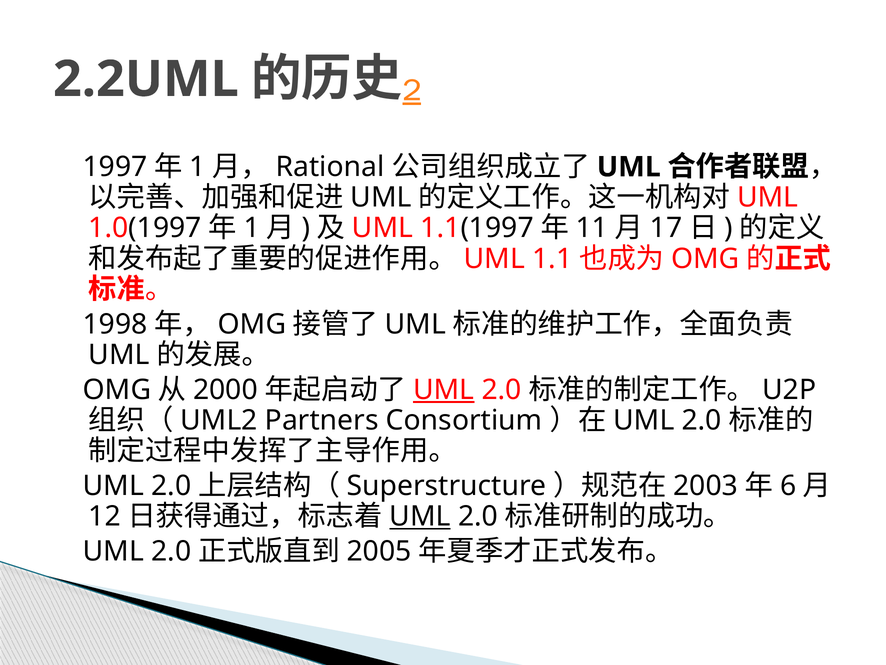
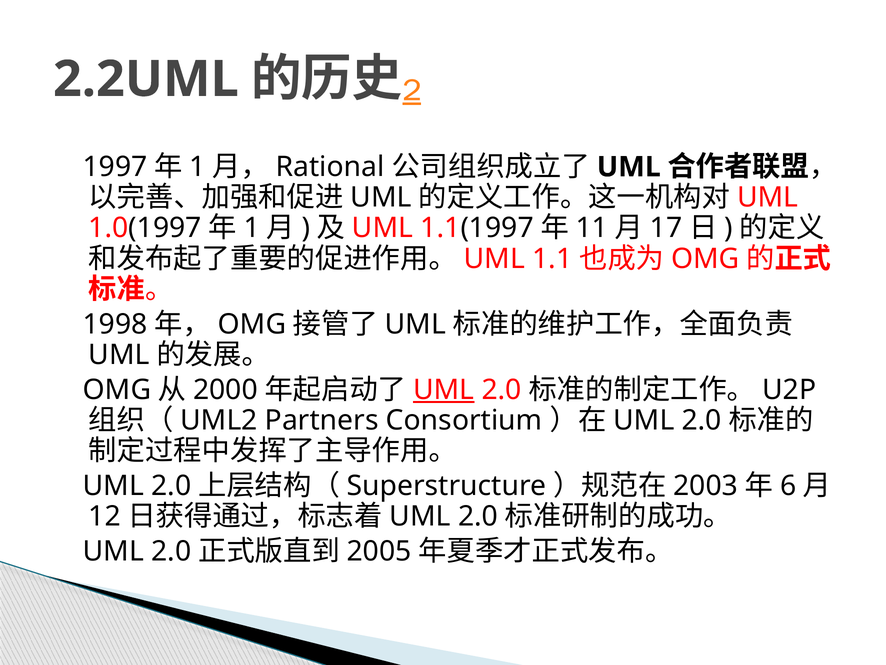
UML at (420, 516) underline: present -> none
